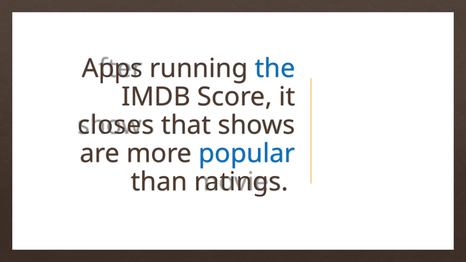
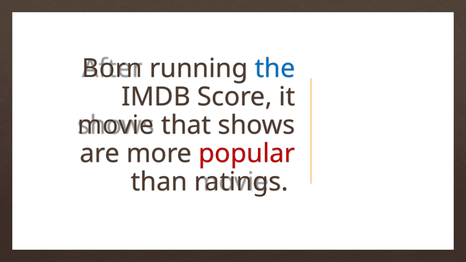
Apps: Apps -> Born
closes: closes -> movie
popular colour: blue -> red
